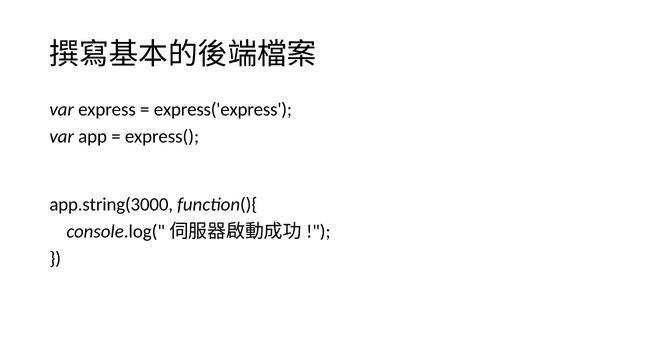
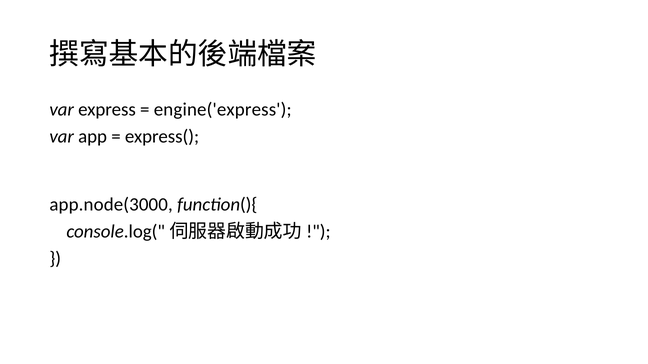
express('express: express('express -> engine('express
app.string(3000: app.string(3000 -> app.node(3000
